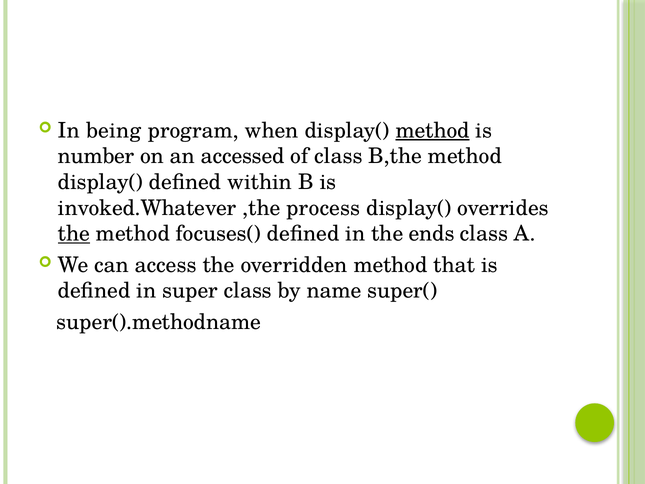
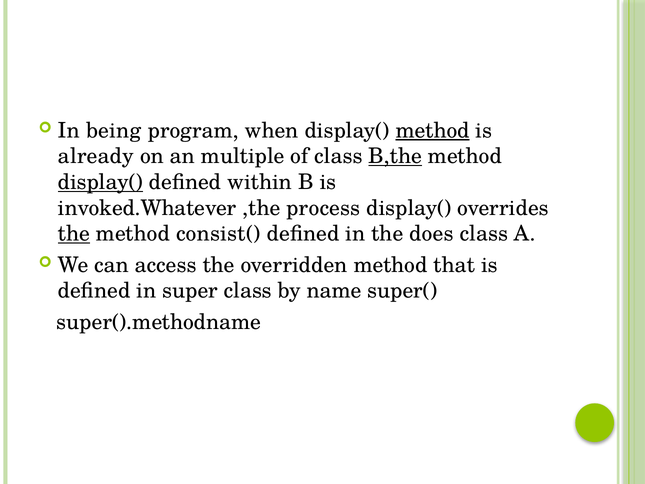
number: number -> already
accessed: accessed -> multiple
B,the underline: none -> present
display( at (101, 182) underline: none -> present
focuses(: focuses( -> consist(
ends: ends -> does
